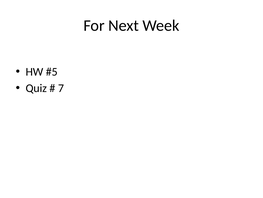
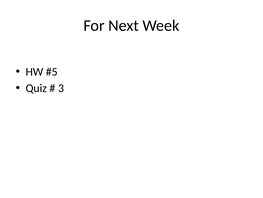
7: 7 -> 3
